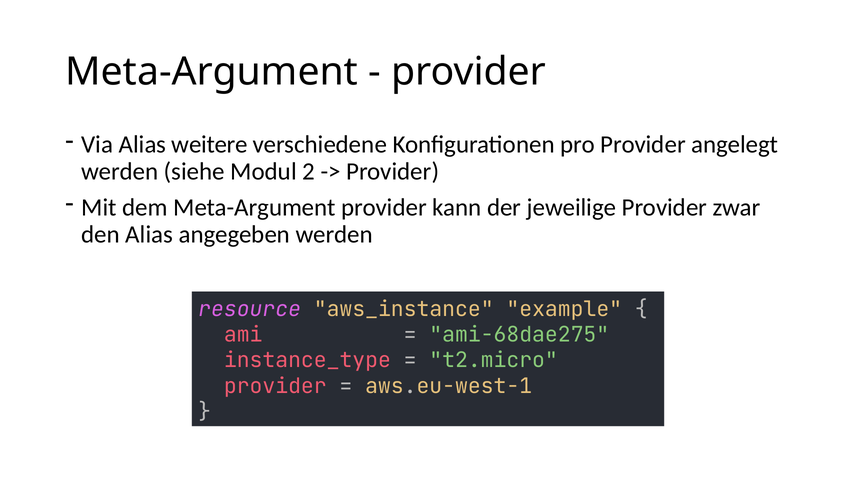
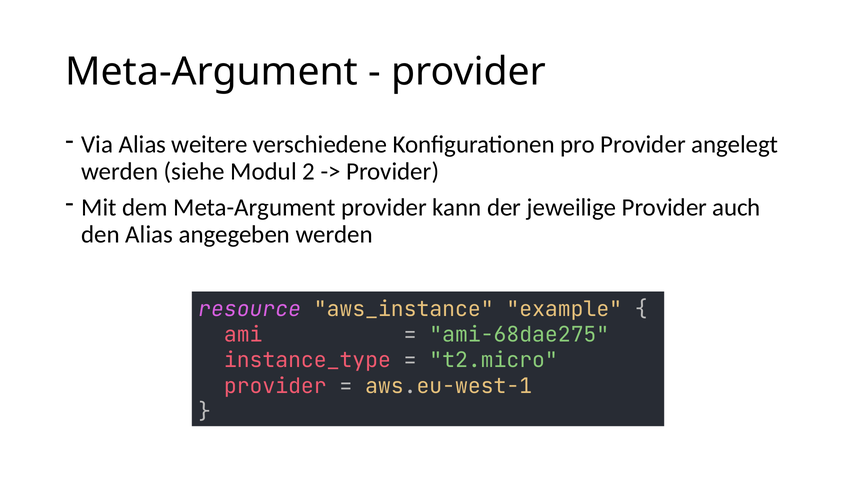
zwar: zwar -> auch
